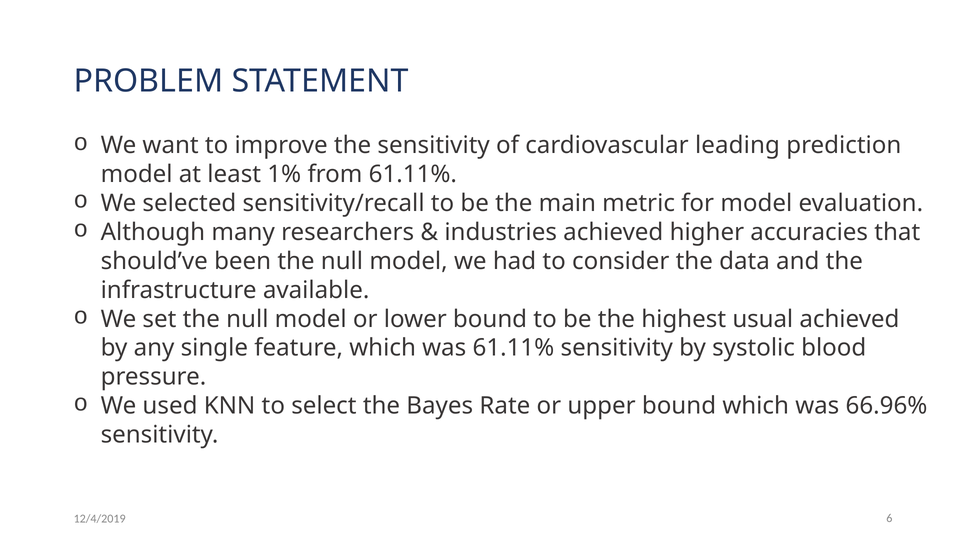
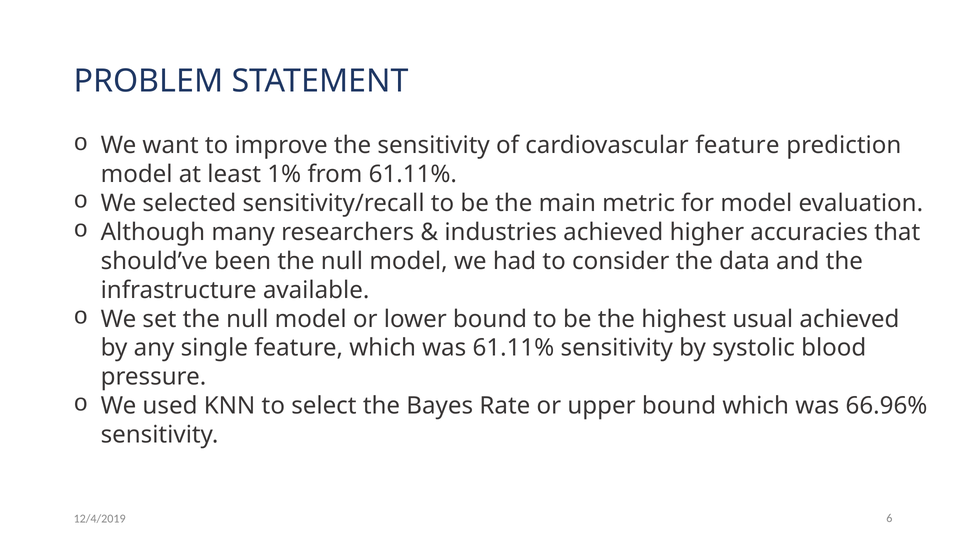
cardiovascular leading: leading -> feature
